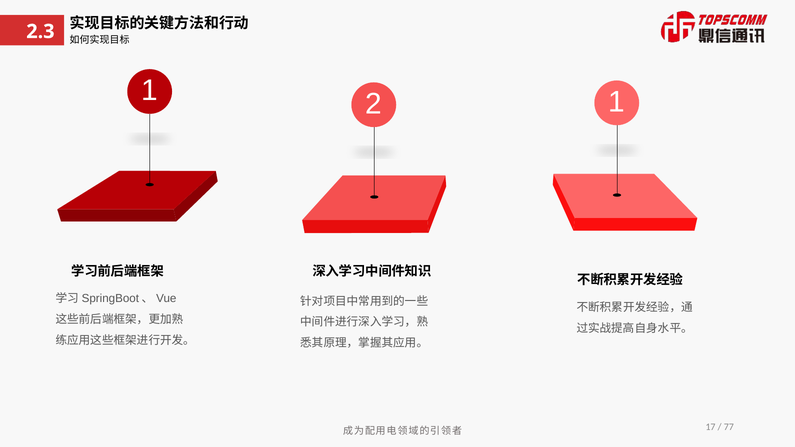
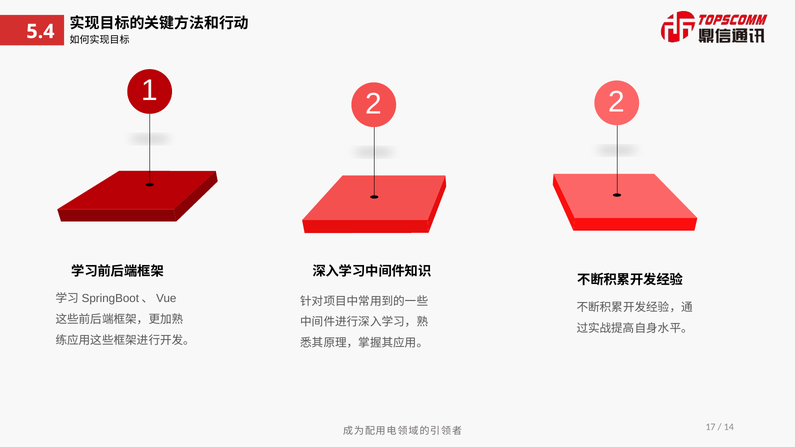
2.3: 2.3 -> 5.4
2 1: 1 -> 2
77: 77 -> 14
